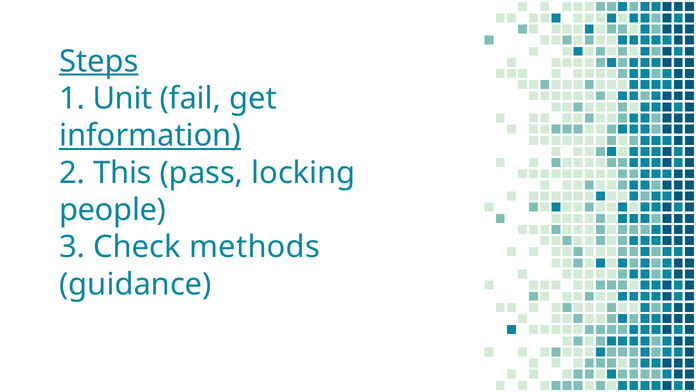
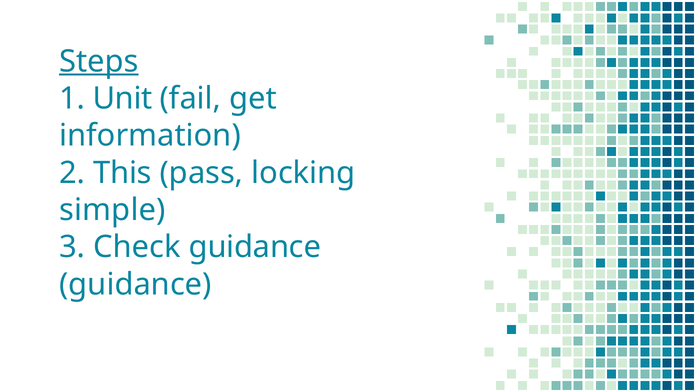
information underline: present -> none
people: people -> simple
Check methods: methods -> guidance
